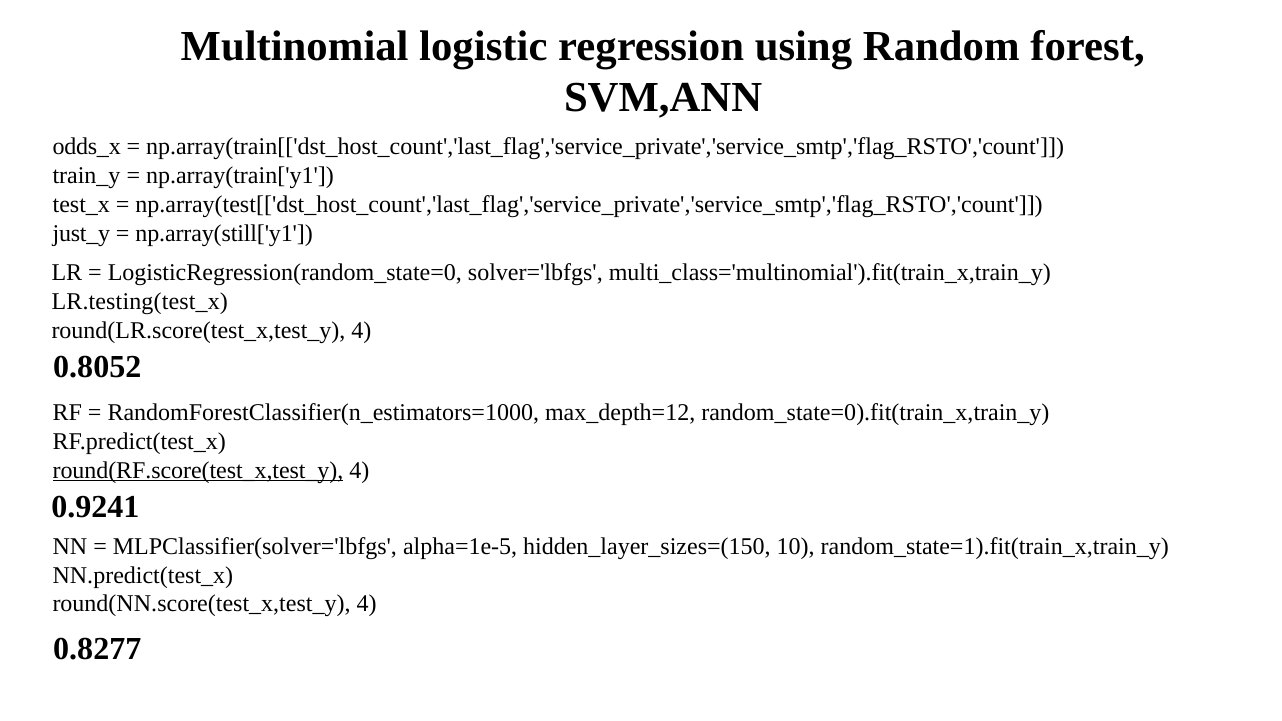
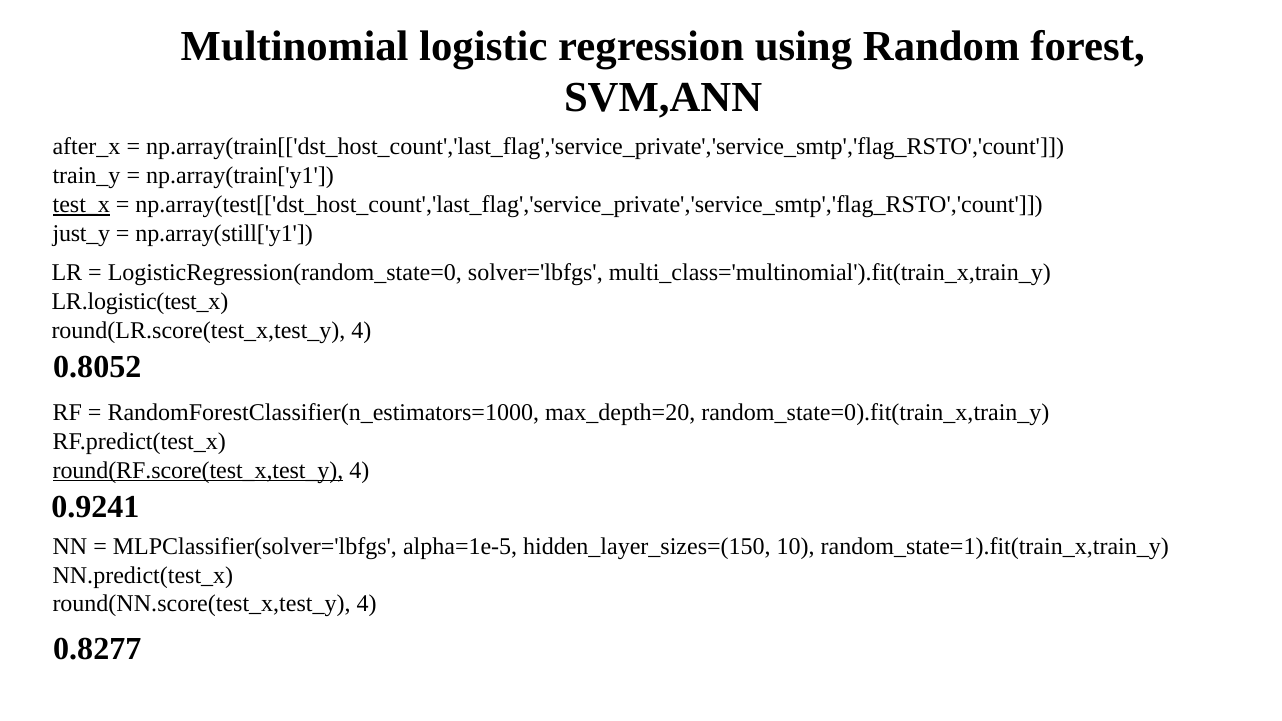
odds_x: odds_x -> after_x
test_x underline: none -> present
LR.testing(test_x: LR.testing(test_x -> LR.logistic(test_x
max_depth=12: max_depth=12 -> max_depth=20
